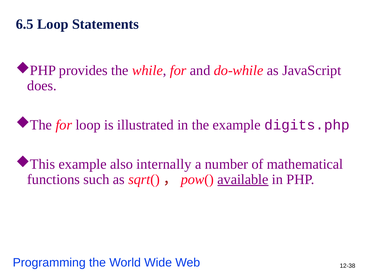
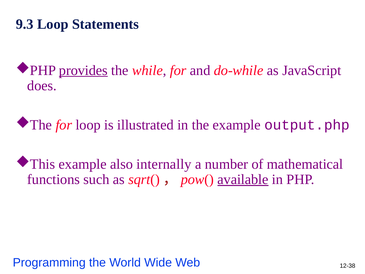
6.5: 6.5 -> 9.3
provides underline: none -> present
digits.php: digits.php -> output.php
